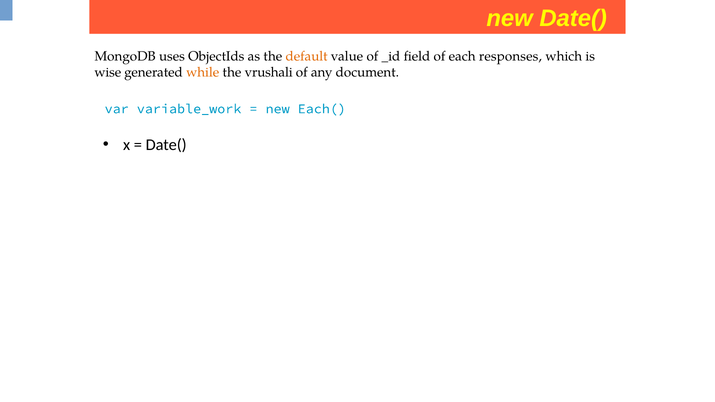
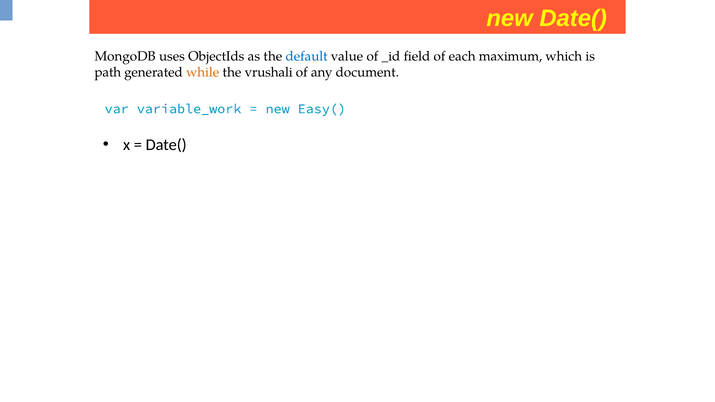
default colour: orange -> blue
responses: responses -> maximum
wise: wise -> path
Each(: Each( -> Easy(
